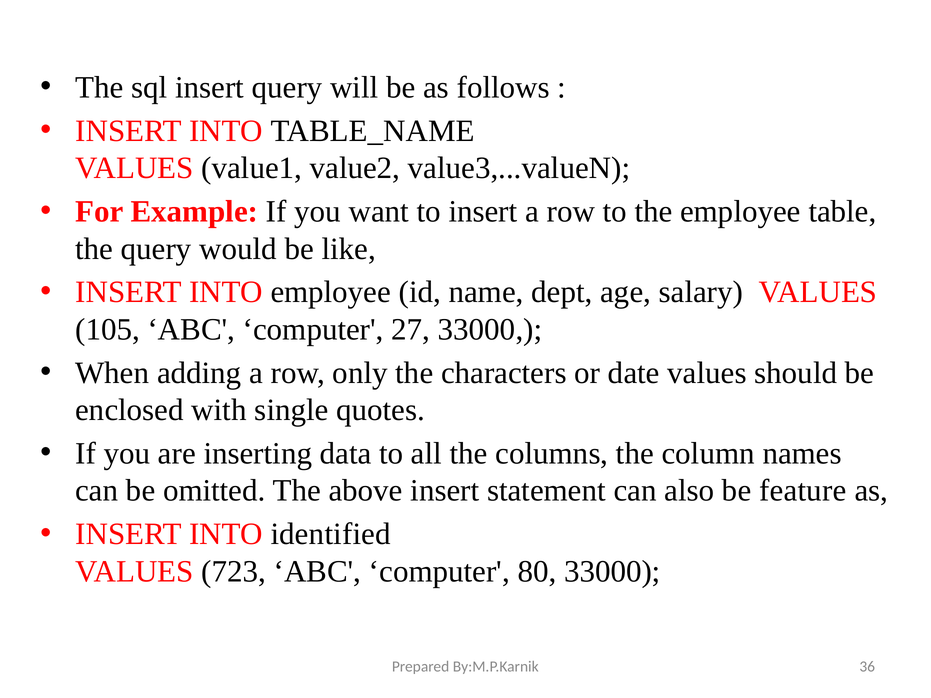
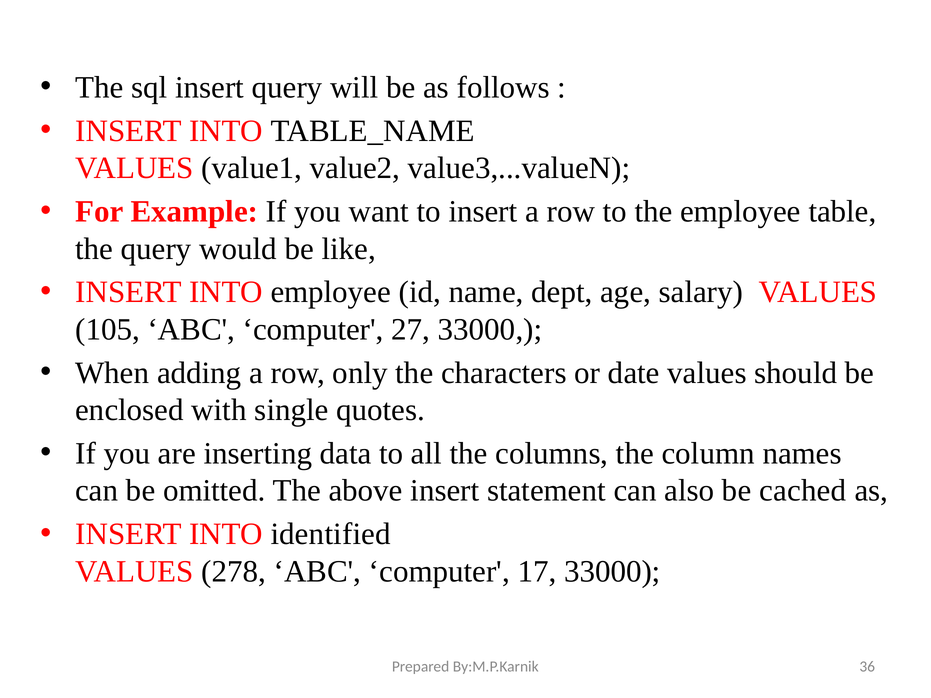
feature: feature -> cached
723: 723 -> 278
80: 80 -> 17
